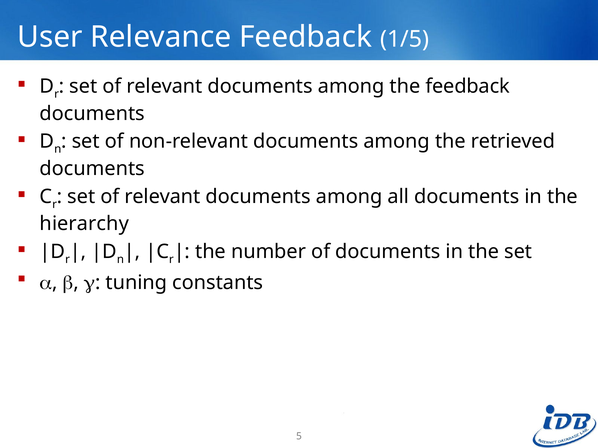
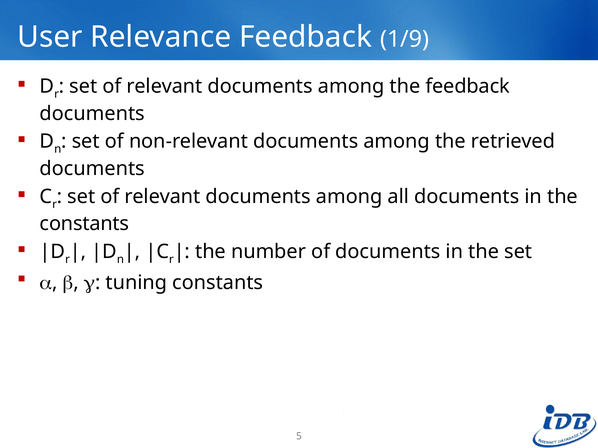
1/5: 1/5 -> 1/9
hierarchy at (84, 224): hierarchy -> constants
